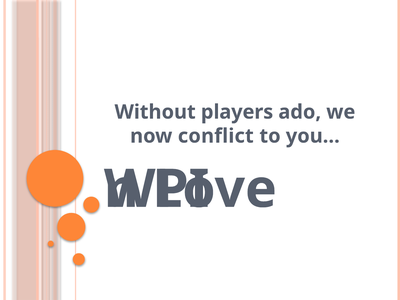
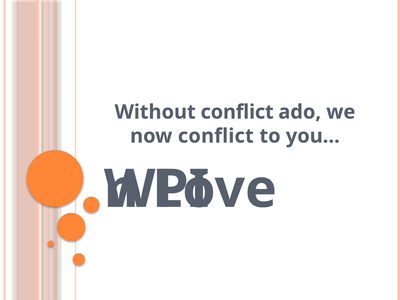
Without players: players -> conflict
